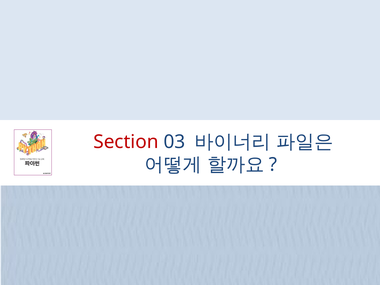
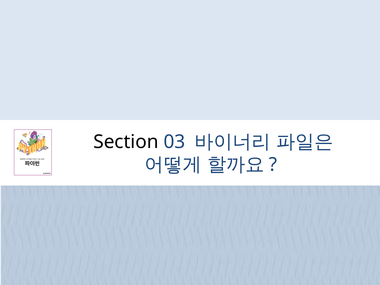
Section colour: red -> black
